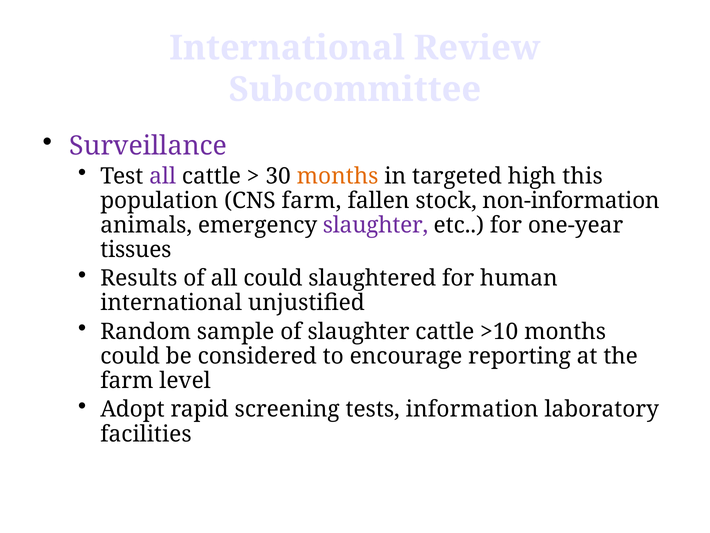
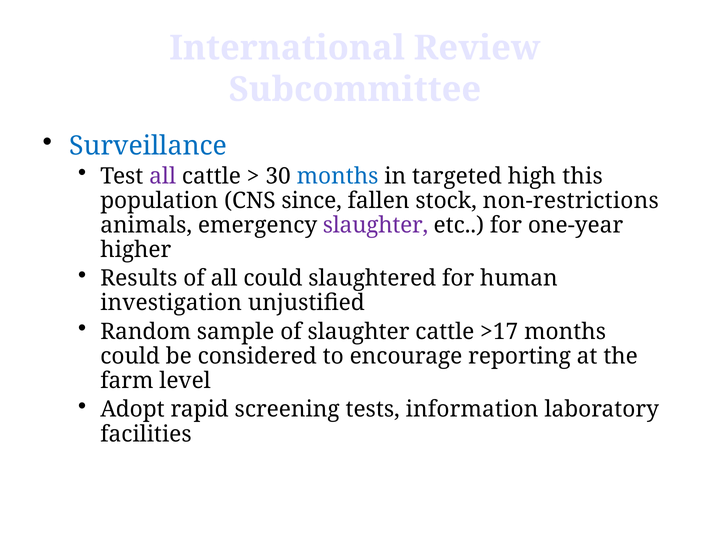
Surveillance colour: purple -> blue
months at (338, 176) colour: orange -> blue
CNS farm: farm -> since
non-information: non-information -> non-restrictions
tissues: tissues -> higher
international at (171, 303): international -> investigation
>10: >10 -> >17
